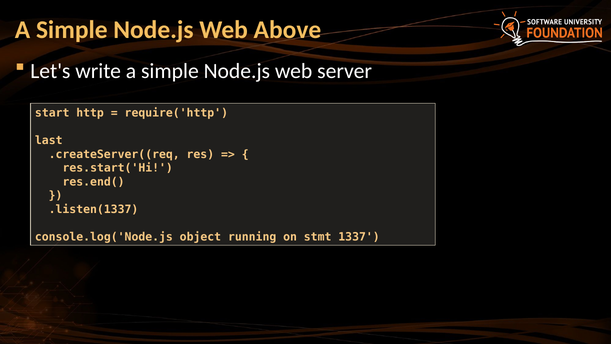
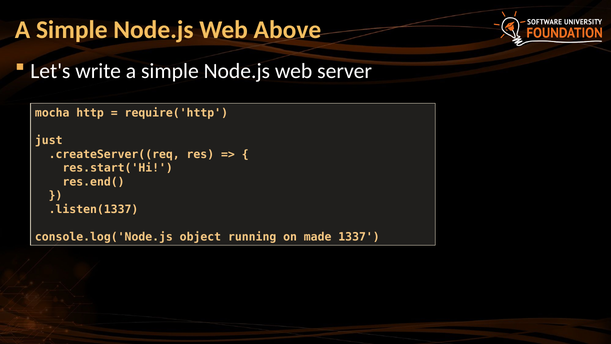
start: start -> mocha
last: last -> just
stmt: stmt -> made
